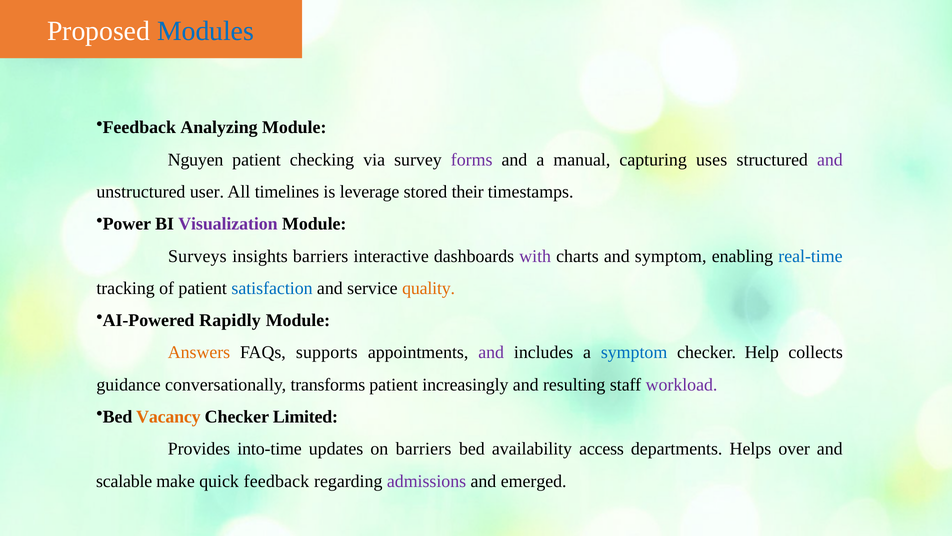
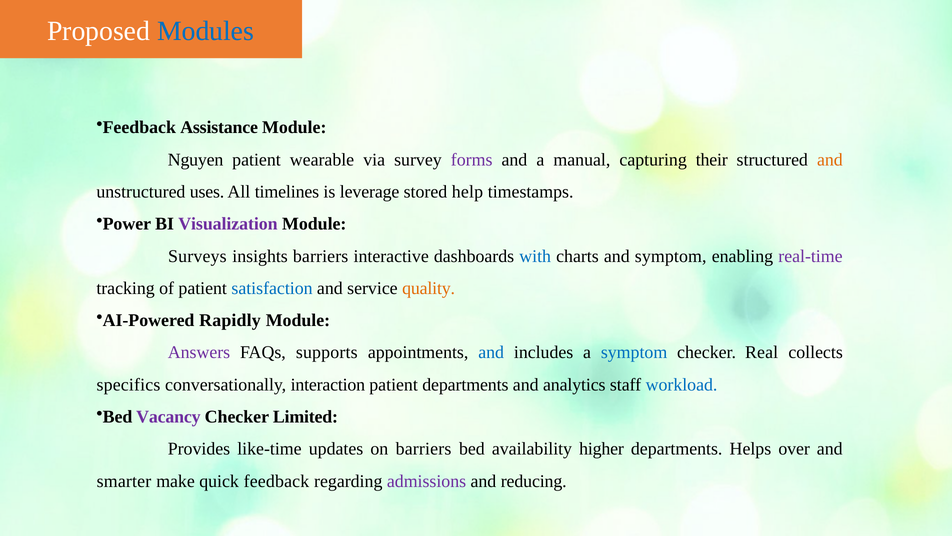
Analyzing: Analyzing -> Assistance
checking: checking -> wearable
uses: uses -> their
and at (830, 159) colour: purple -> orange
user: user -> uses
their: their -> help
with colour: purple -> blue
real-time colour: blue -> purple
Answers colour: orange -> purple
and at (491, 352) colour: purple -> blue
Help: Help -> Real
guidance: guidance -> specifics
transforms: transforms -> interaction
patient increasingly: increasingly -> departments
resulting: resulting -> analytics
workload colour: purple -> blue
Vacancy colour: orange -> purple
into-time: into-time -> like-time
access: access -> higher
scalable: scalable -> smarter
emerged: emerged -> reducing
